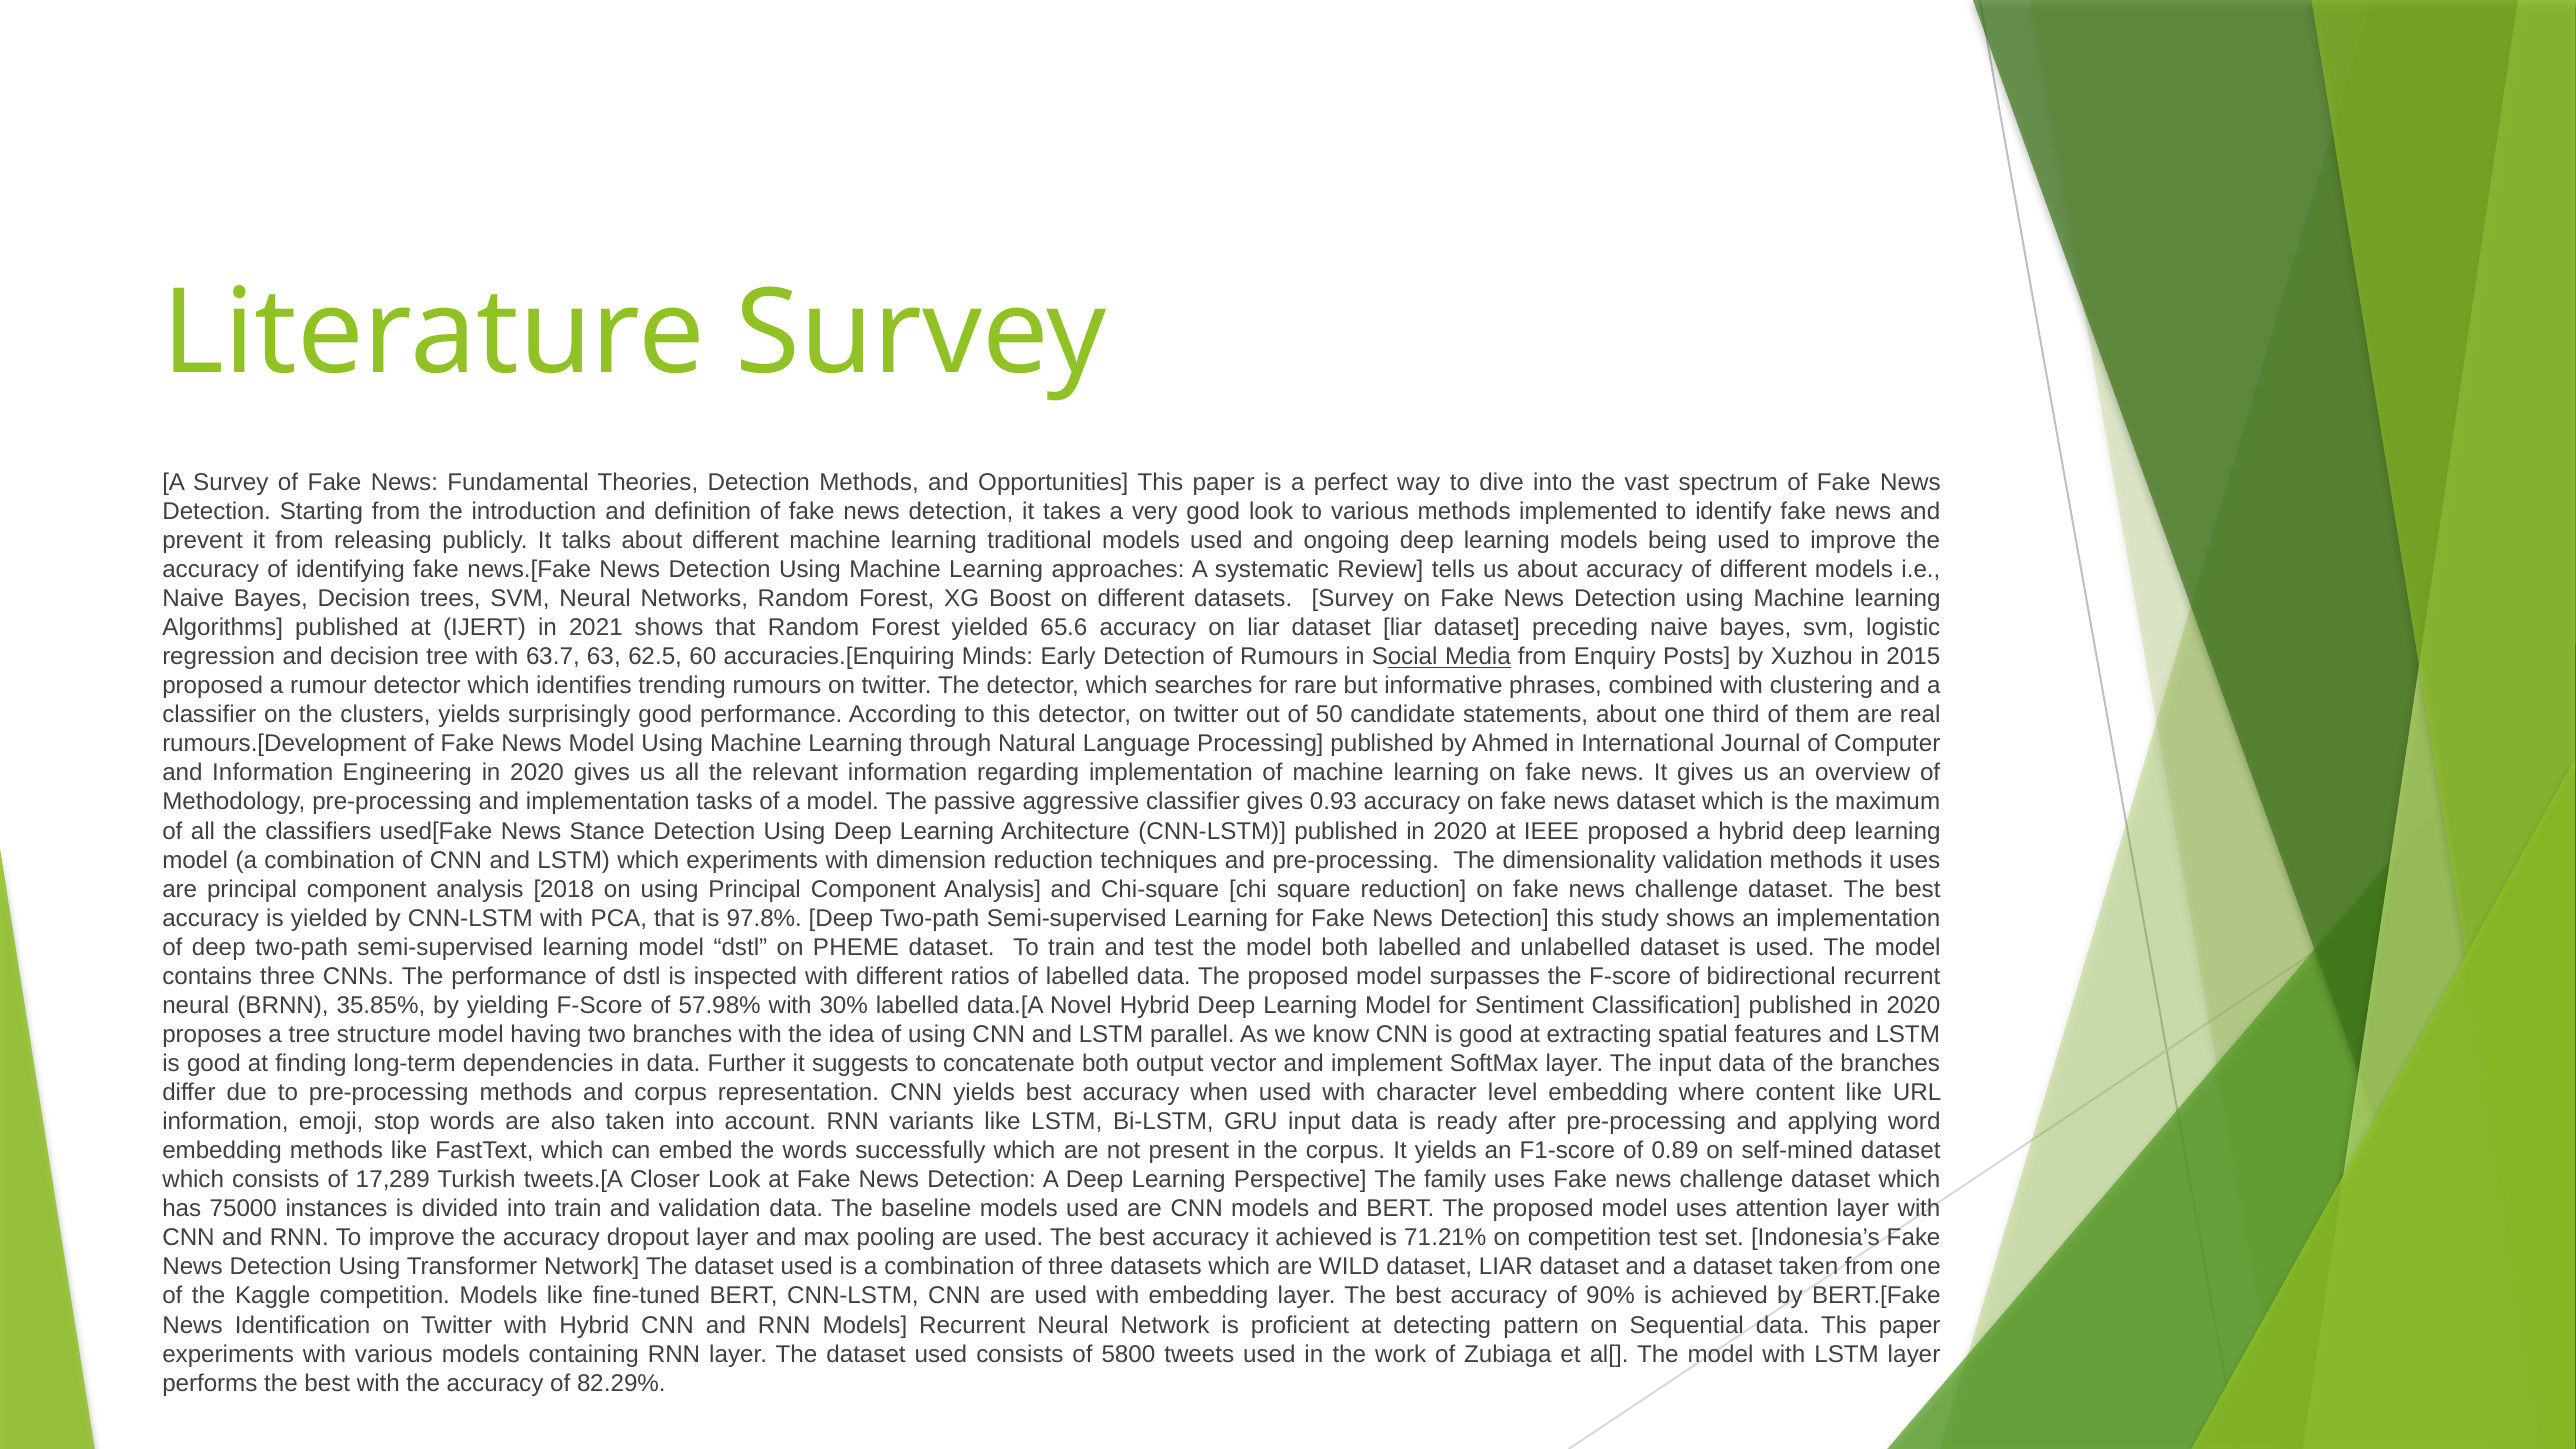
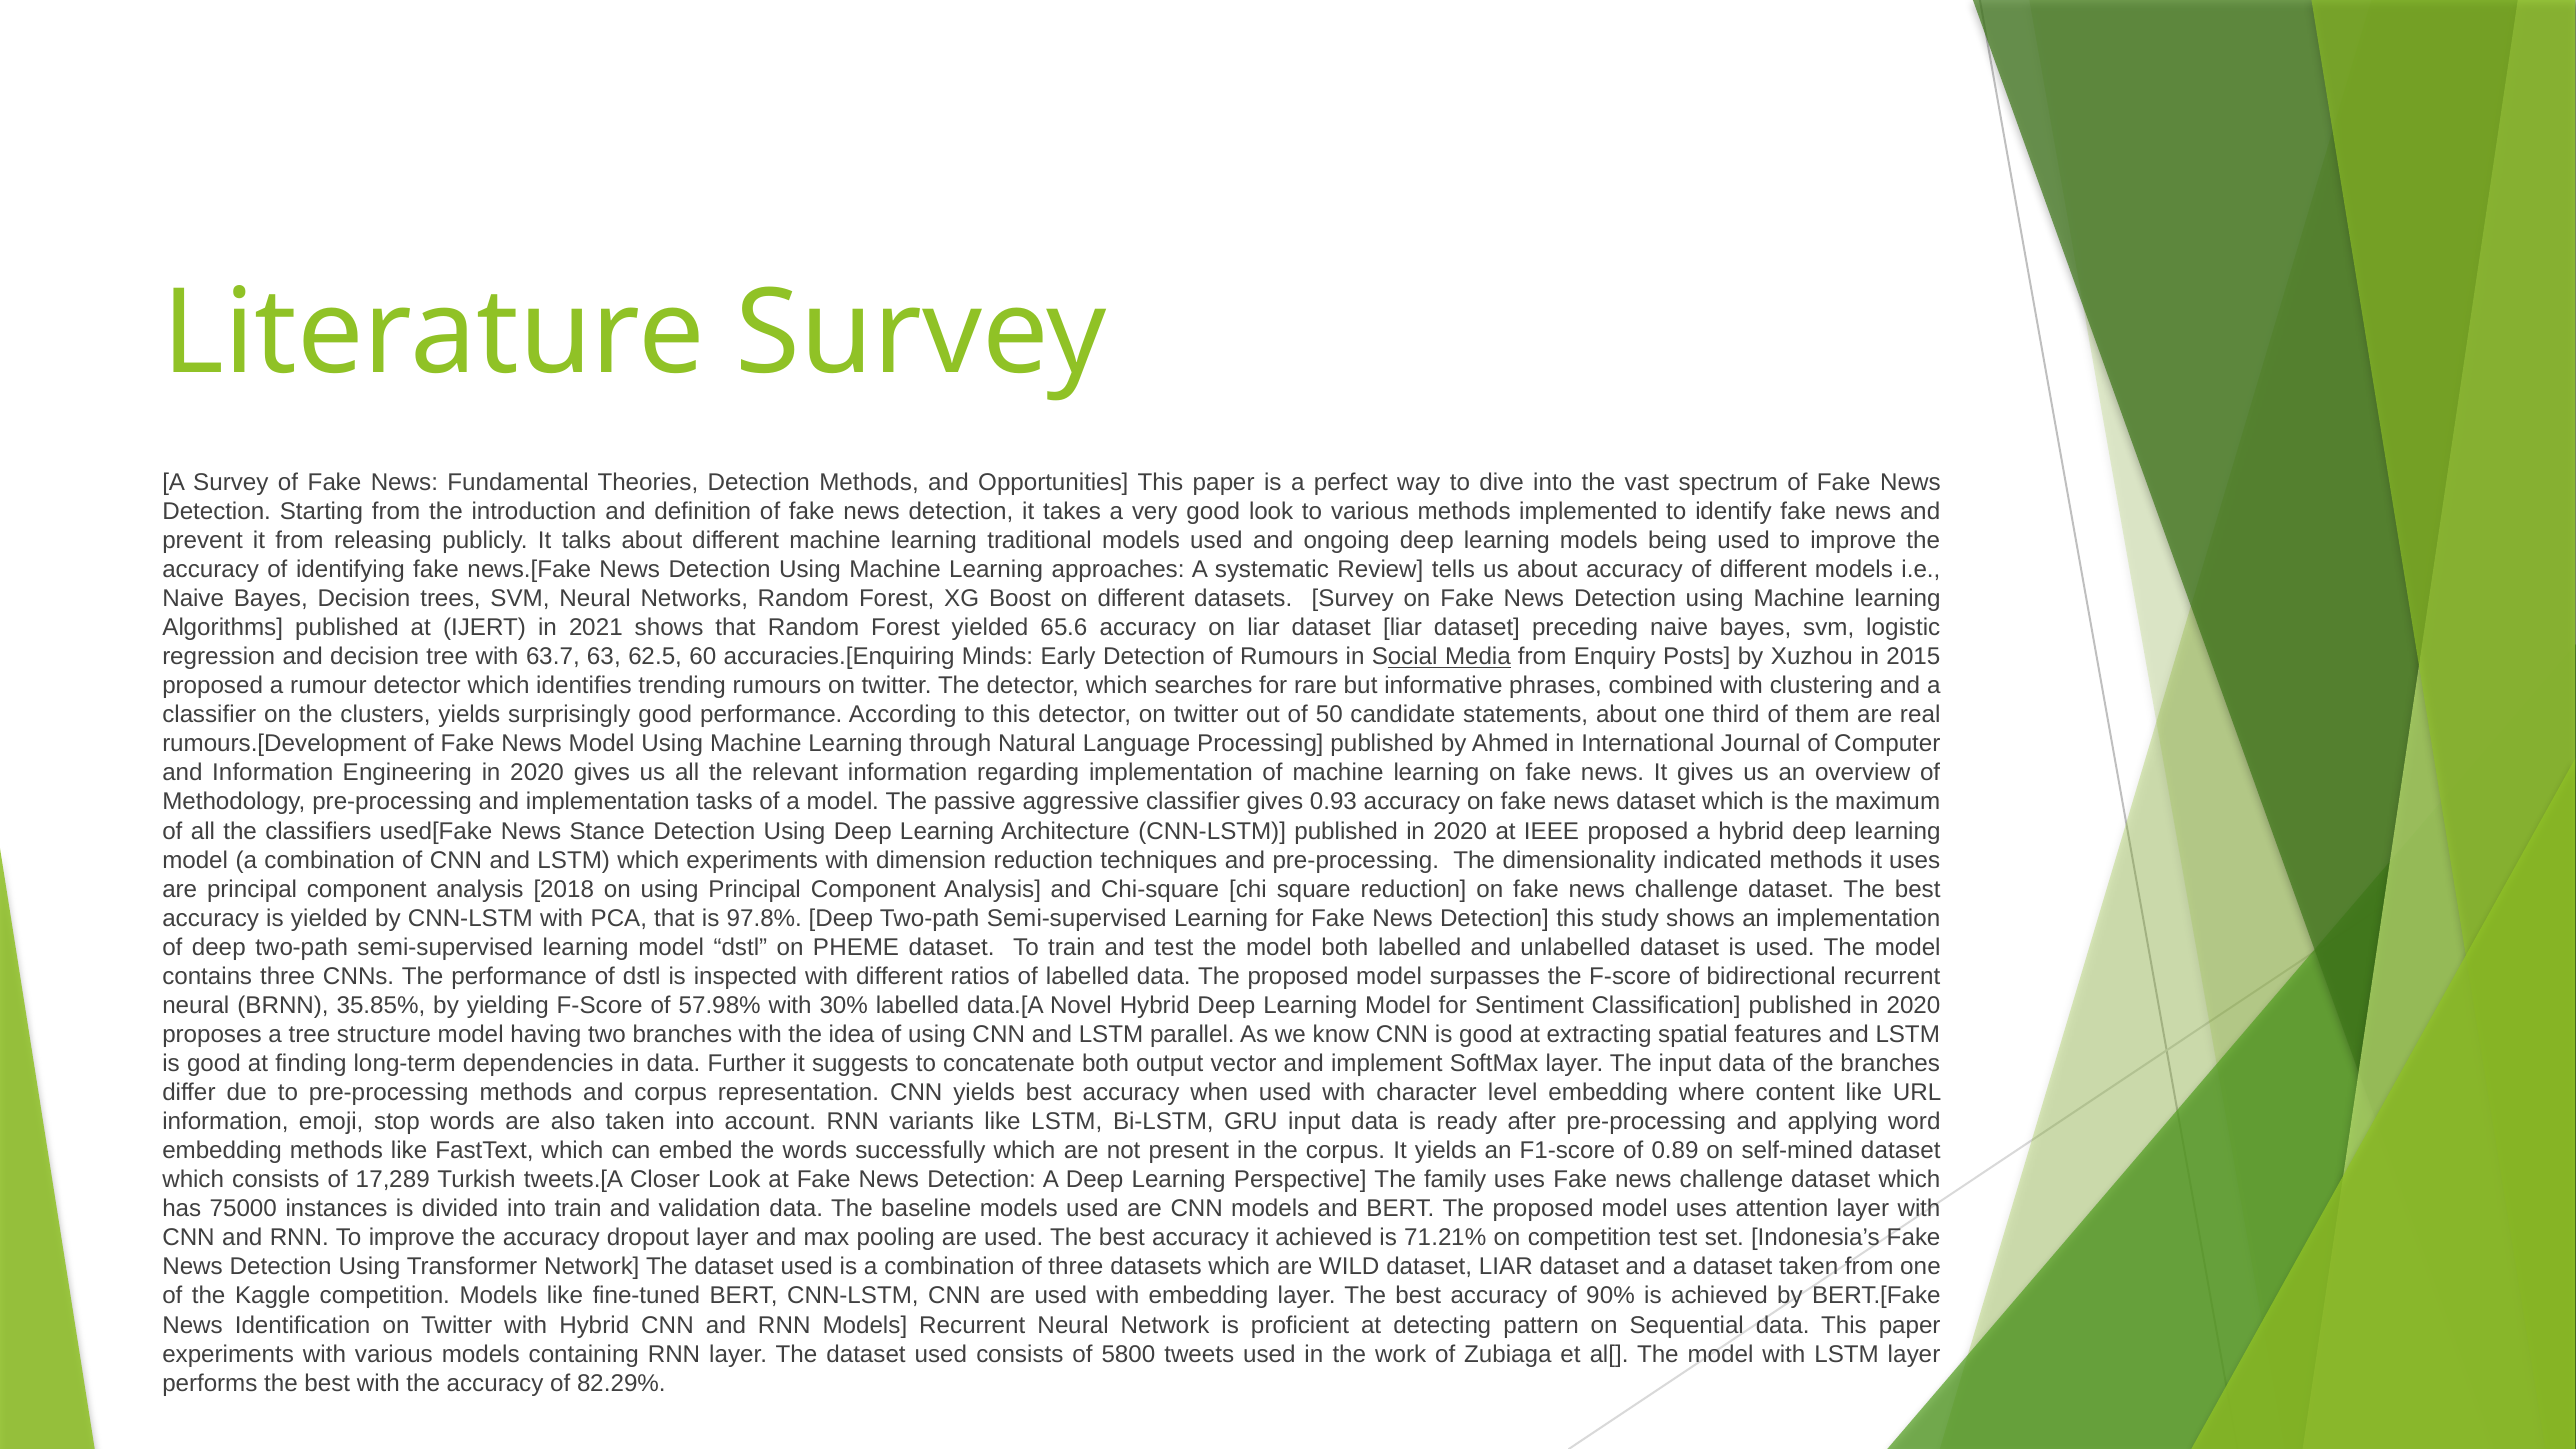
dimensionality validation: validation -> indicated
